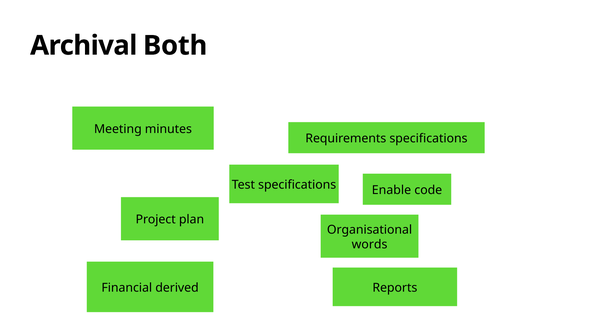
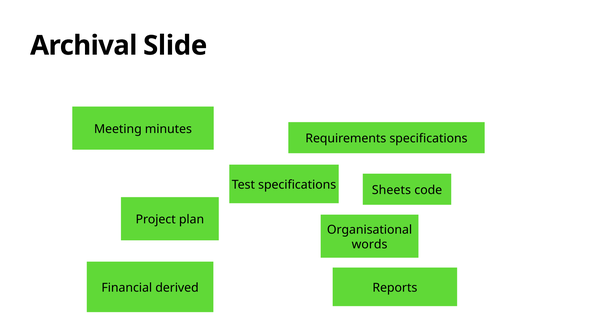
Both: Both -> Slide
Enable: Enable -> Sheets
